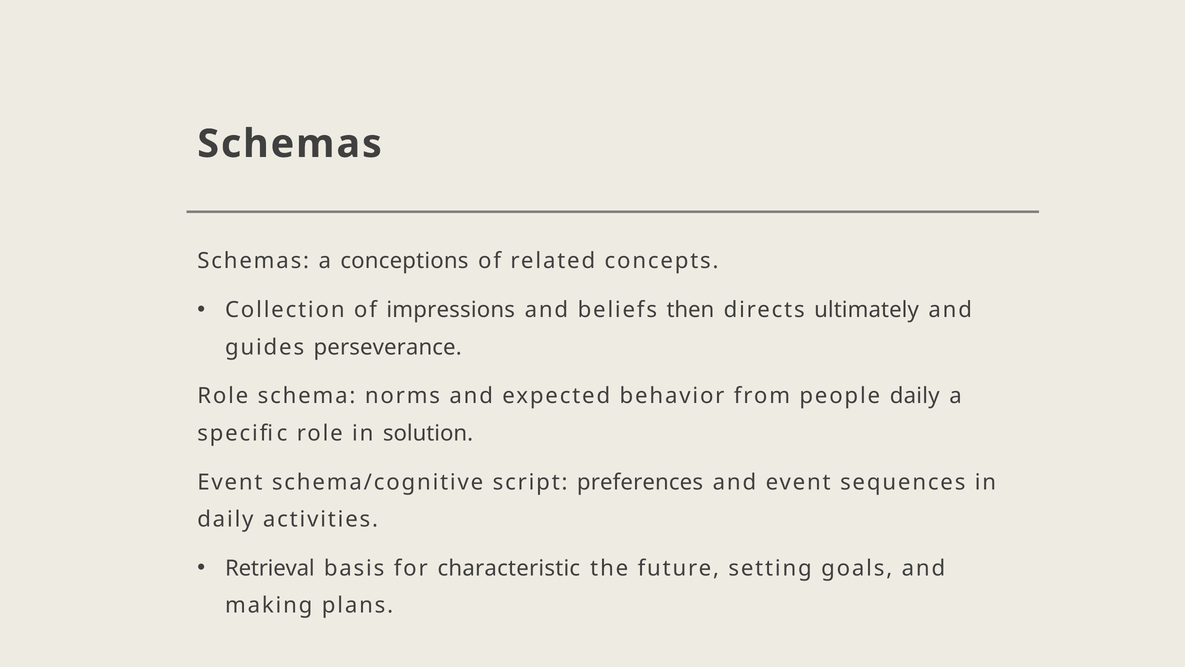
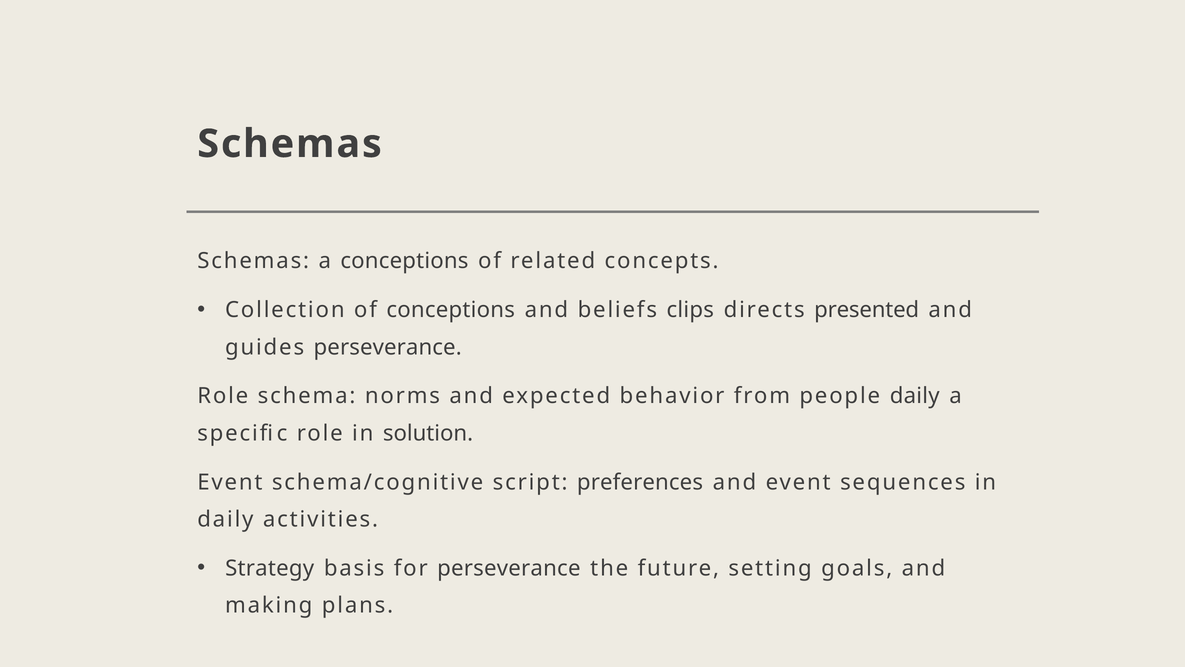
of impressions: impressions -> conceptions
then: then -> clips
ultimately: ultimately -> presented
Retrieval: Retrieval -> Strategy
for characteristic: characteristic -> perseverance
